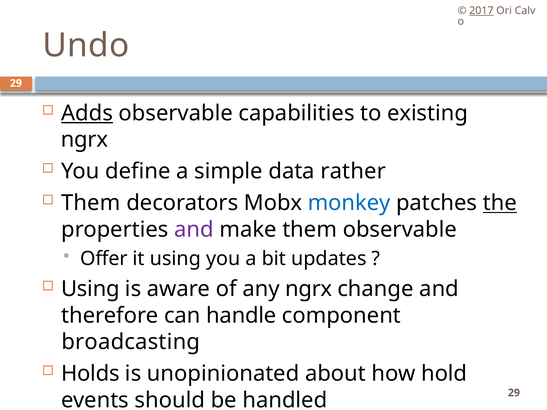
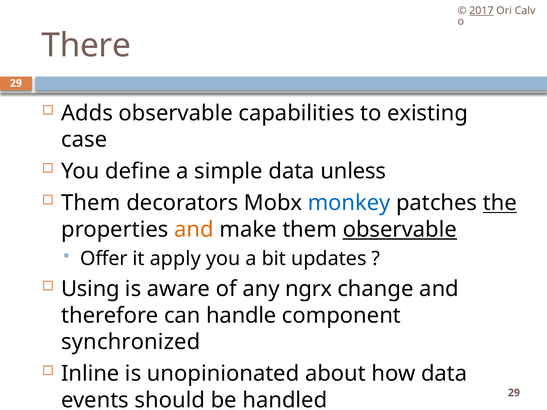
Undo: Undo -> There
Adds underline: present -> none
ngrx at (84, 140): ngrx -> case
rather: rather -> unless
and at (194, 230) colour: purple -> orange
observable at (400, 230) underline: none -> present
it using: using -> apply
broadcasting: broadcasting -> synchronized
Holds: Holds -> Inline
how hold: hold -> data
